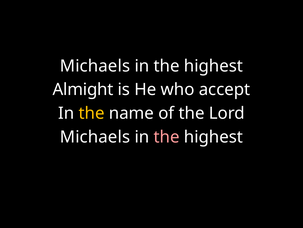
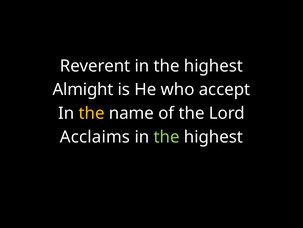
Michaels at (95, 66): Michaels -> Reverent
Michaels at (95, 136): Michaels -> Acclaims
the at (167, 136) colour: pink -> light green
